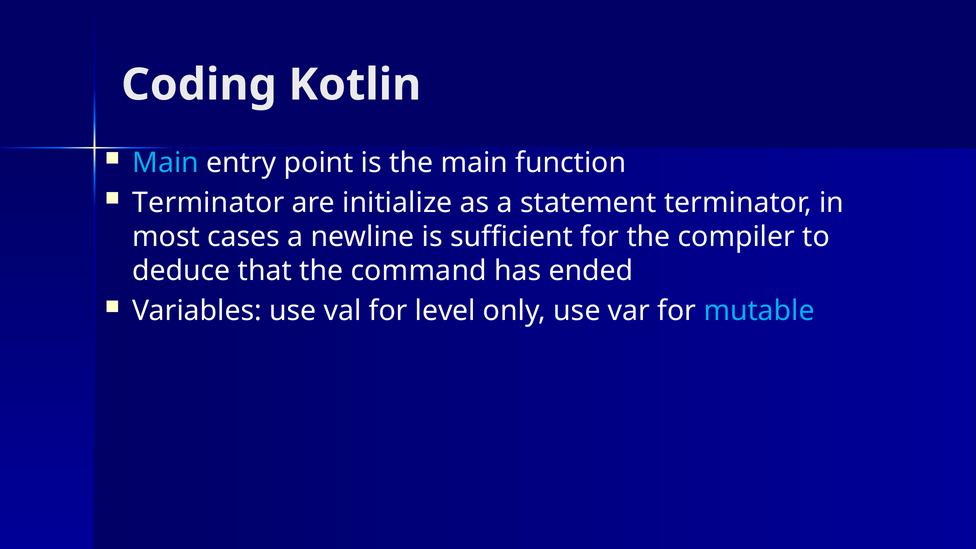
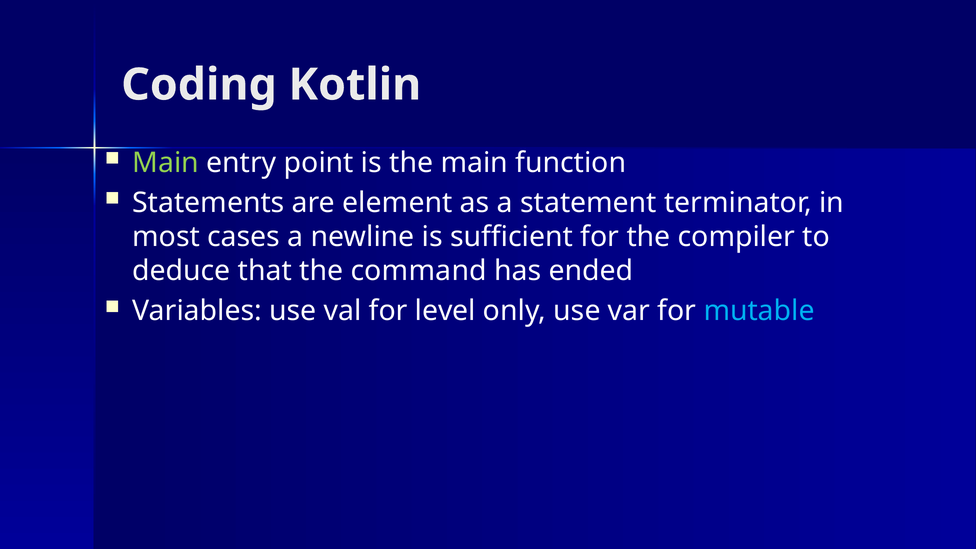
Main at (166, 163) colour: light blue -> light green
Terminator at (208, 203): Terminator -> Statements
initialize: initialize -> element
